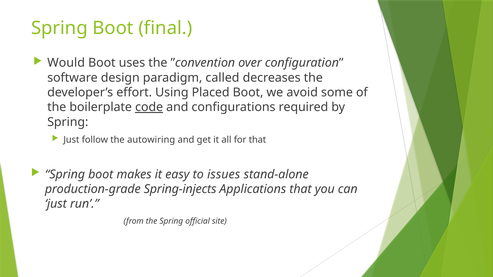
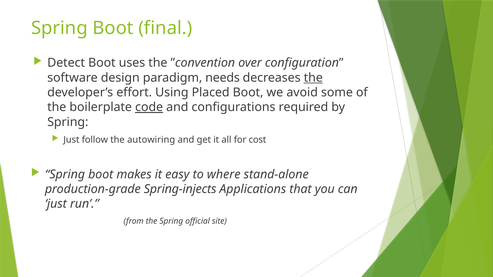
Would: Would -> Detect
called: called -> needs
the at (313, 78) underline: none -> present
for that: that -> cost
issues: issues -> where
